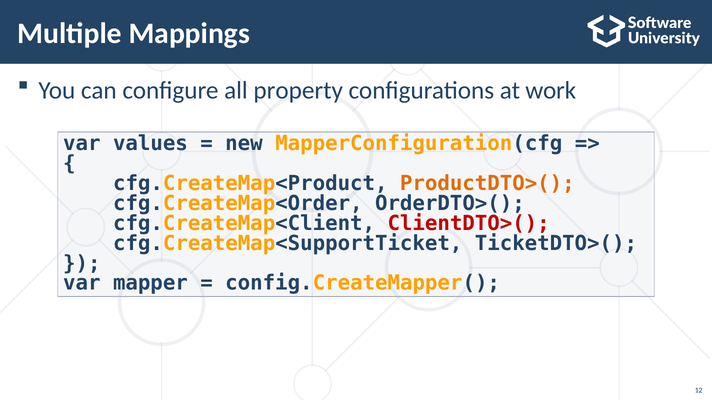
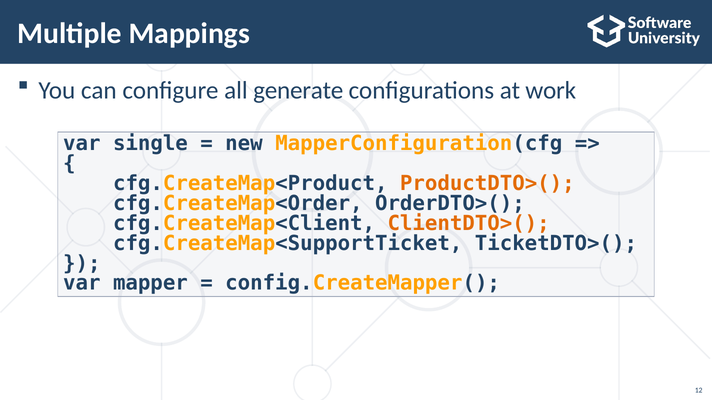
property: property -> generate
values: values -> single
ClientDTO>( colour: red -> orange
